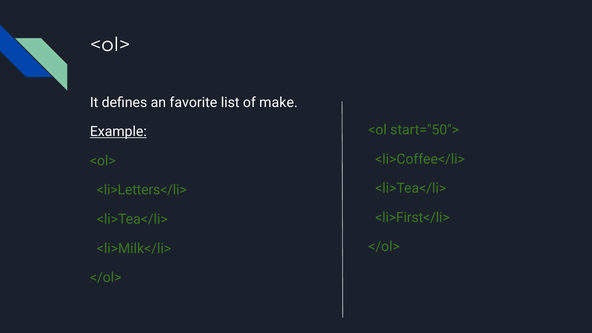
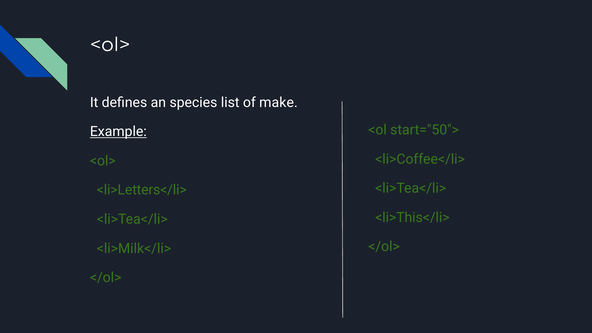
favorite: favorite -> species
<li>First</li>: <li>First</li> -> <li>This</li>
